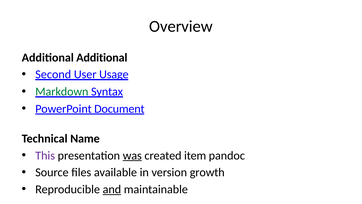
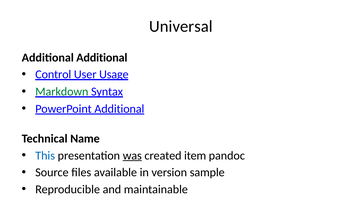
Overview: Overview -> Universal
Second: Second -> Control
PowerPoint Document: Document -> Additional
This colour: purple -> blue
growth: growth -> sample
and underline: present -> none
